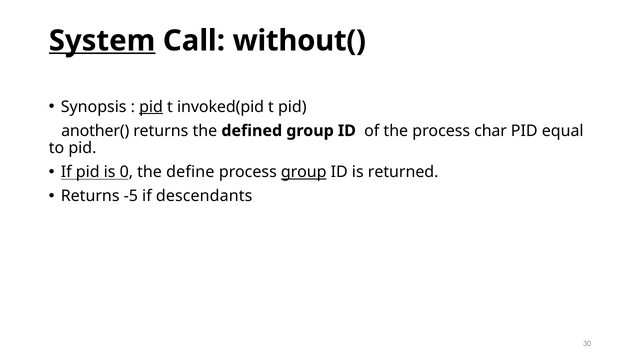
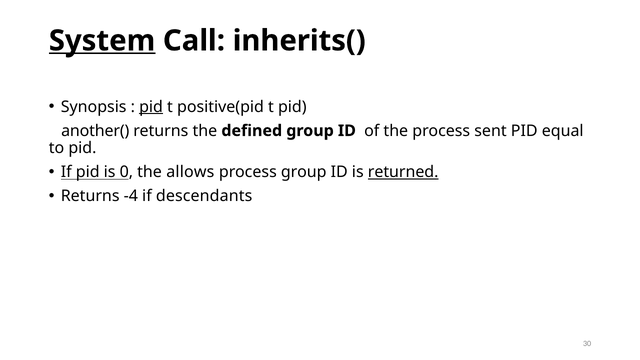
without(: without( -> inherits(
invoked(pid: invoked(pid -> positive(pid
char: char -> sent
define: define -> allows
group at (304, 172) underline: present -> none
returned underline: none -> present
-5: -5 -> -4
